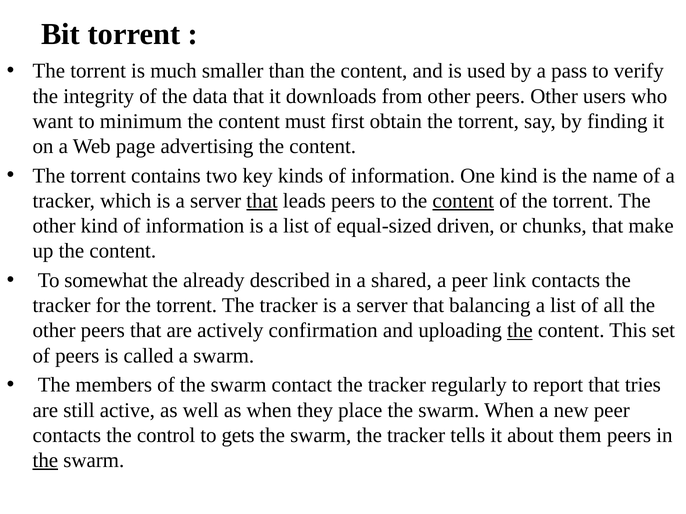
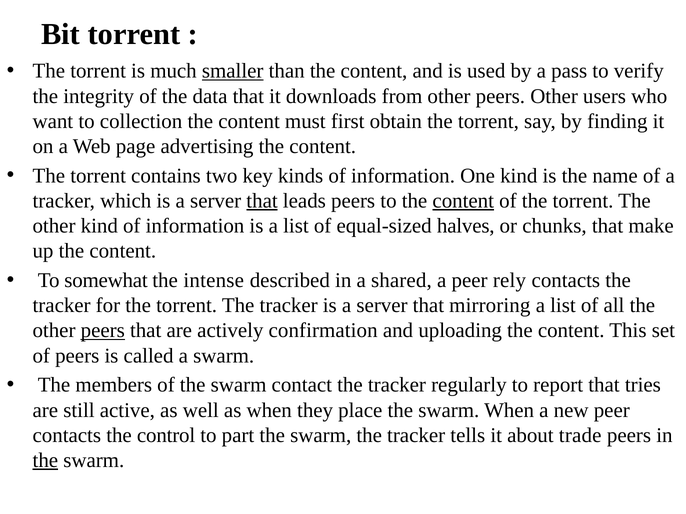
smaller underline: none -> present
minimum: minimum -> collection
driven: driven -> halves
already: already -> intense
link: link -> rely
balancing: balancing -> mirroring
peers at (103, 331) underline: none -> present
the at (520, 331) underline: present -> none
gets: gets -> part
them: them -> trade
